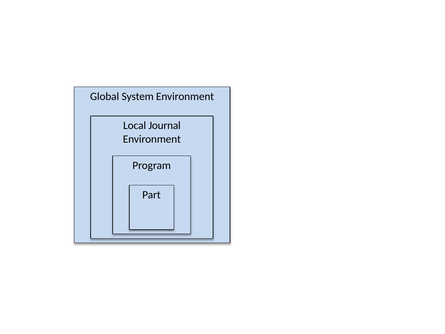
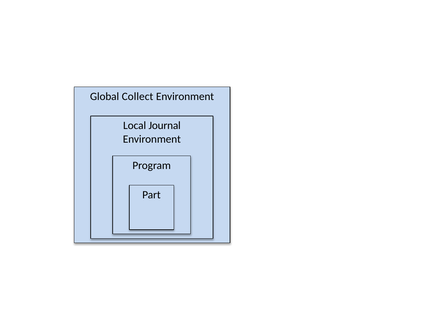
System: System -> Collect
